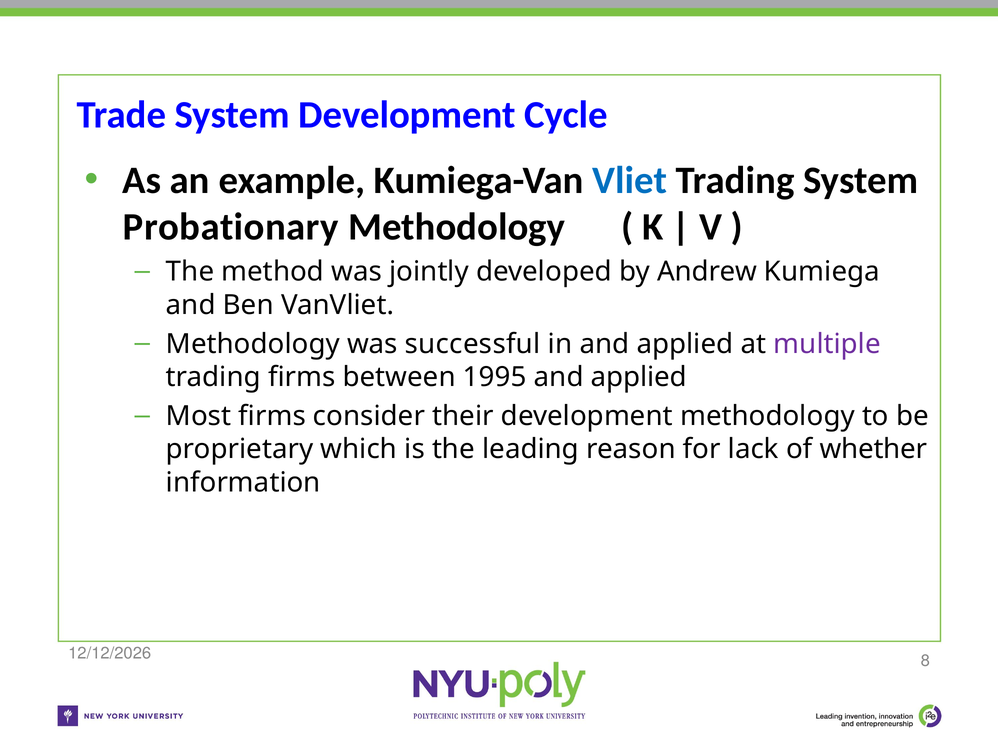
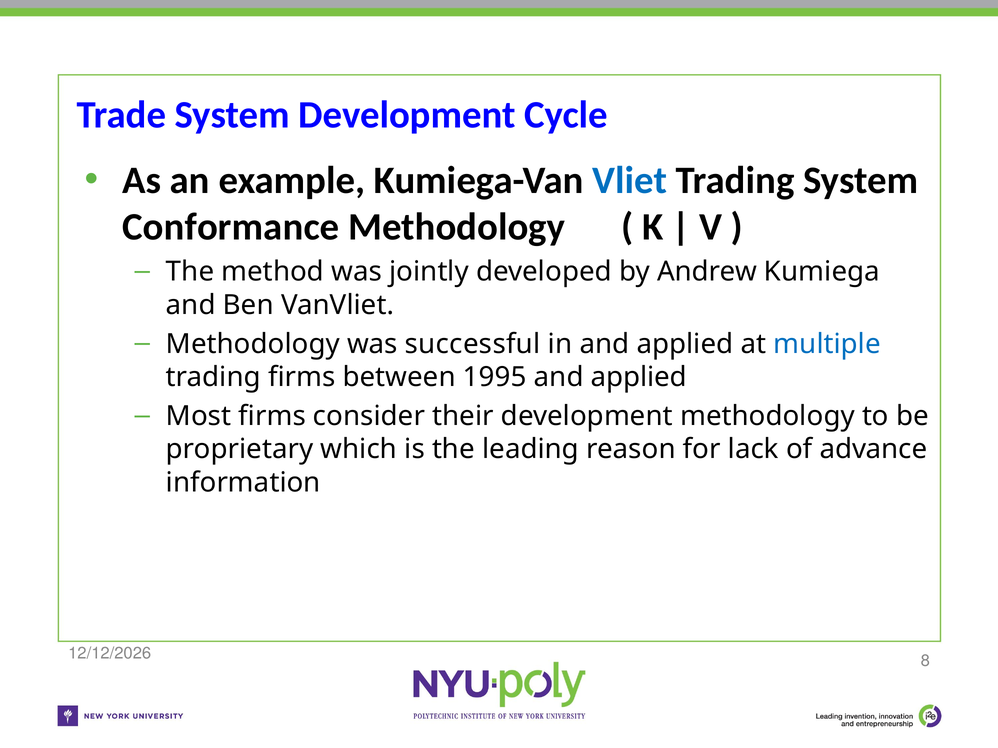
Probationary: Probationary -> Conformance
multiple colour: purple -> blue
whether: whether -> advance
